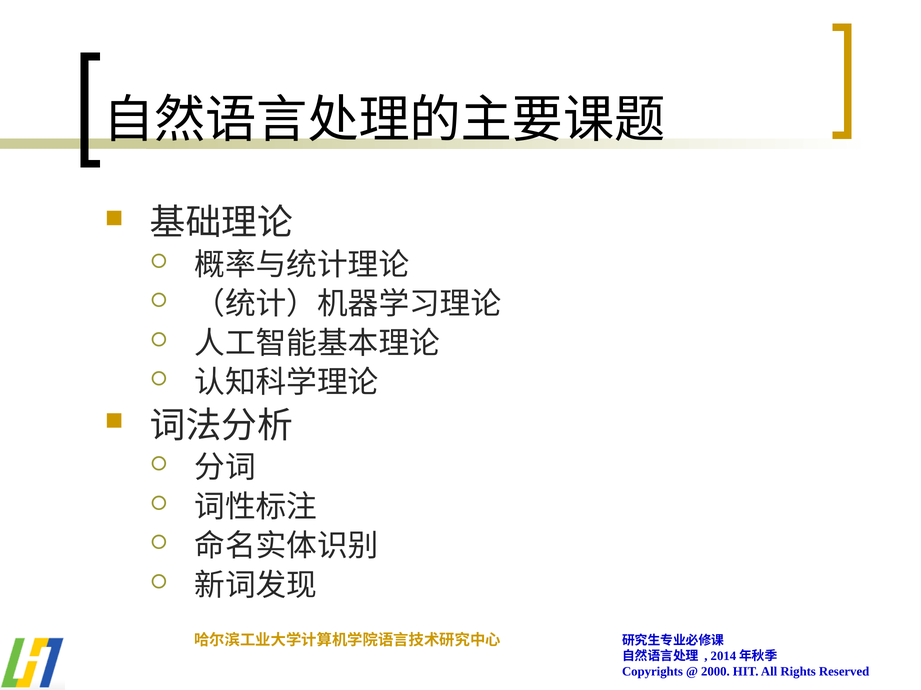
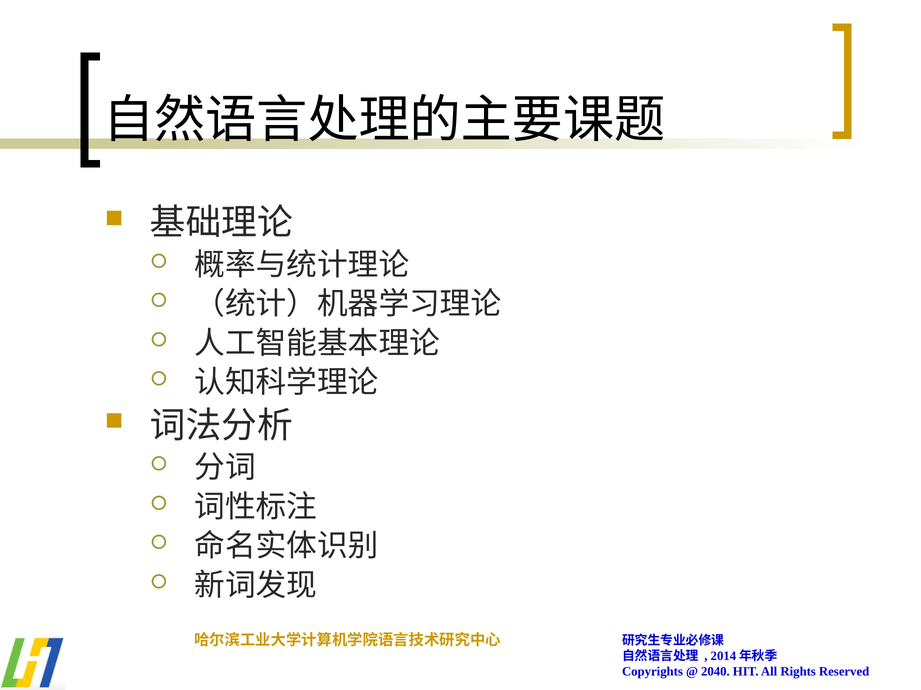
2000: 2000 -> 2040
